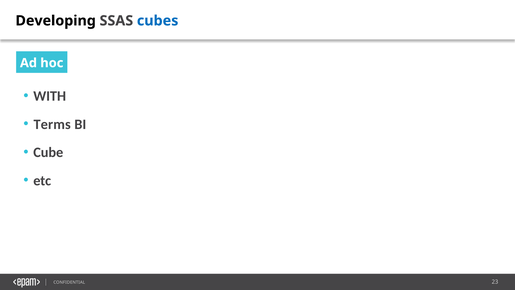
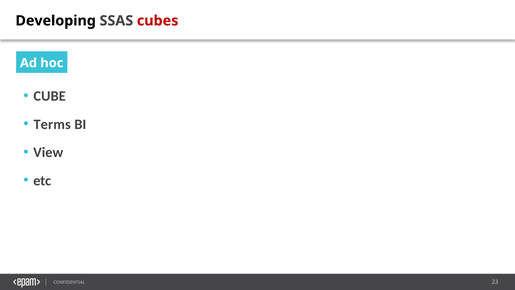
cubes colour: blue -> red
WITH: WITH -> CUBE
Cube: Cube -> View
